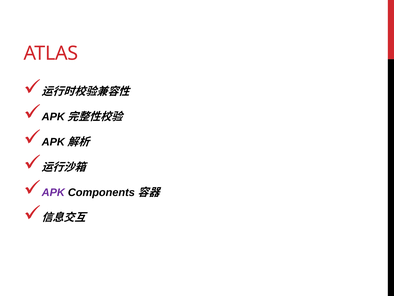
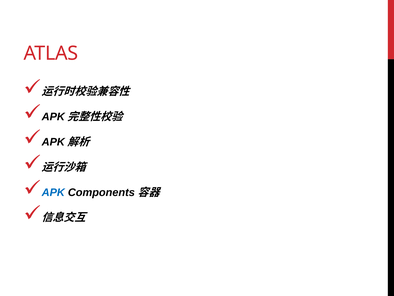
APK colour: purple -> blue
